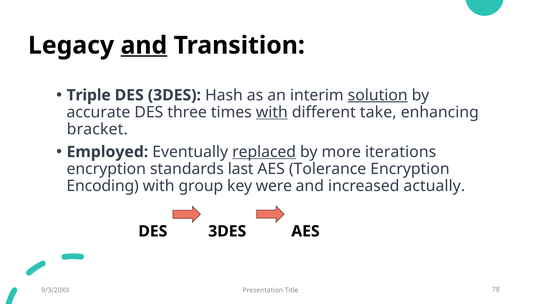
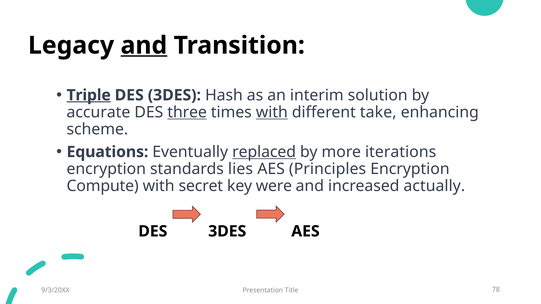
Triple underline: none -> present
solution underline: present -> none
three underline: none -> present
bracket: bracket -> scheme
Employed: Employed -> Equations
last: last -> lies
Tolerance: Tolerance -> Principles
Encoding: Encoding -> Compute
group: group -> secret
